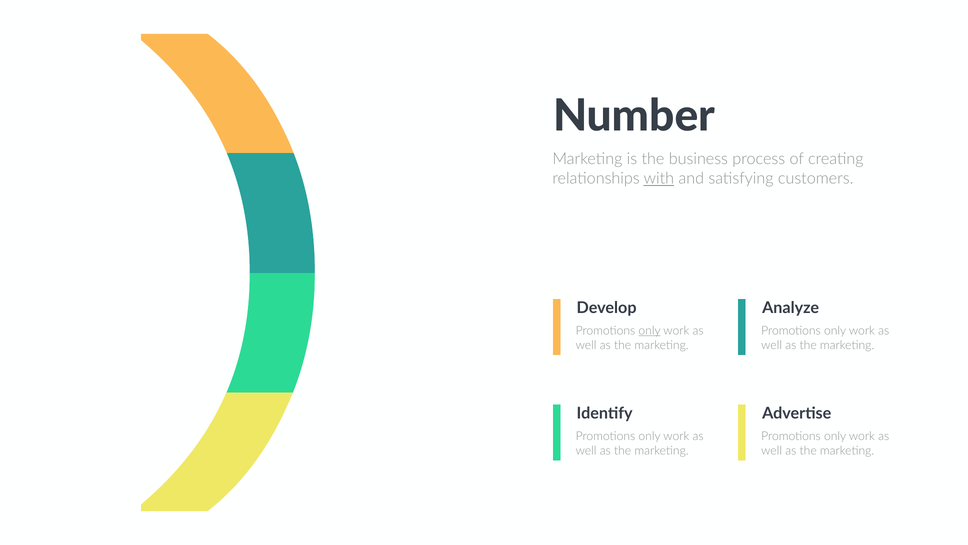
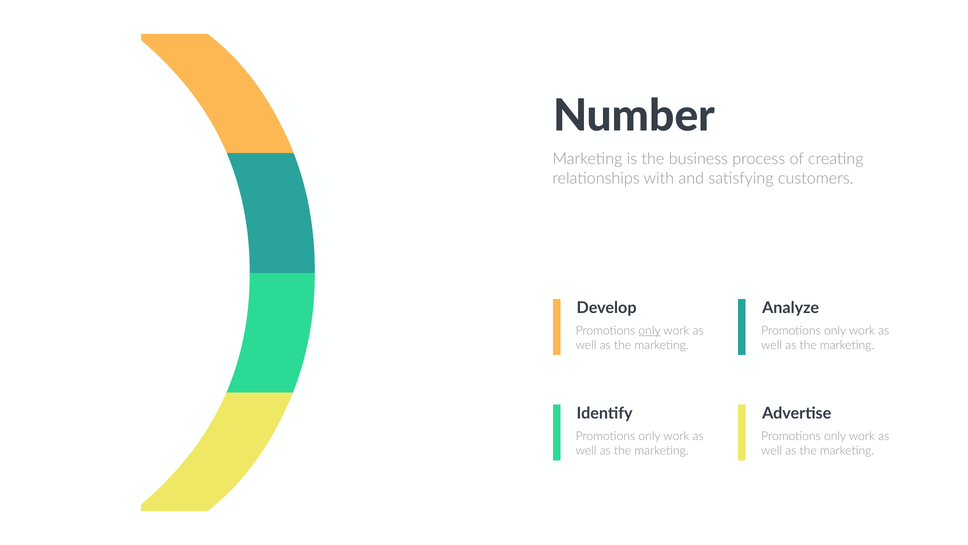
with underline: present -> none
